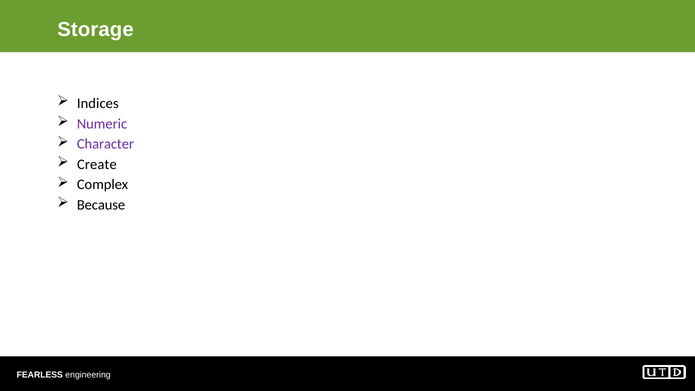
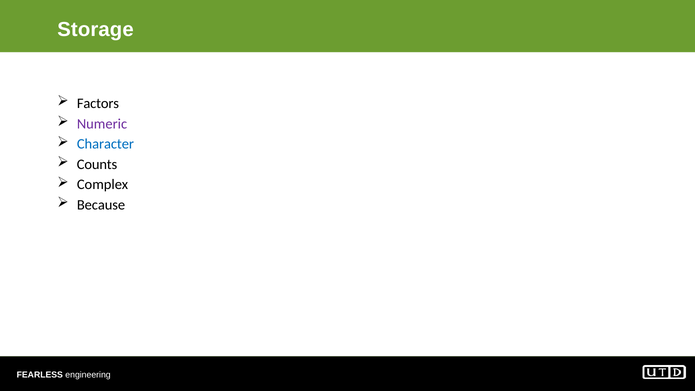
Indices: Indices -> Factors
Character colour: purple -> blue
Create: Create -> Counts
